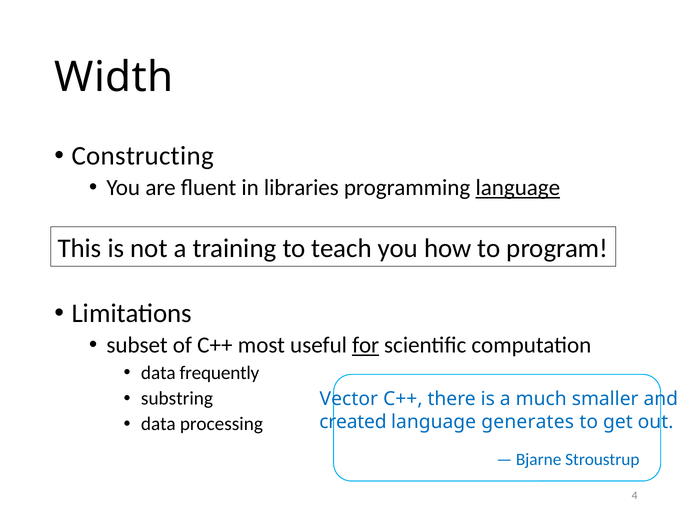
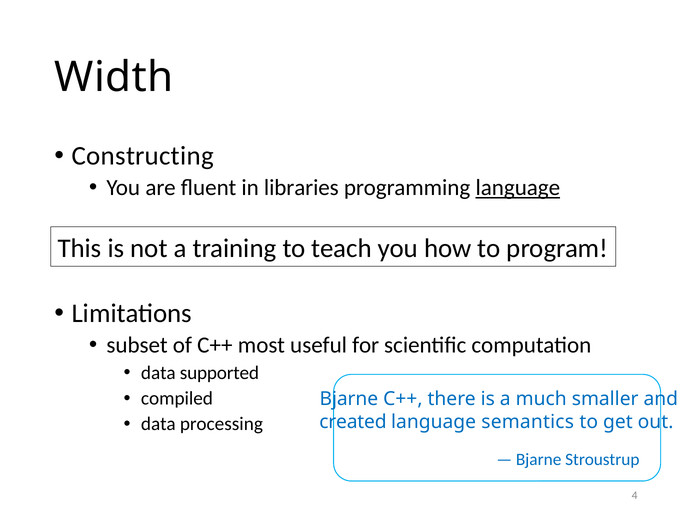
for underline: present -> none
frequently: frequently -> supported
substring: substring -> compiled
Vector at (349, 399): Vector -> Bjarne
generates: generates -> semantics
